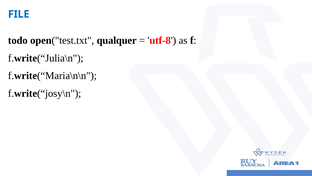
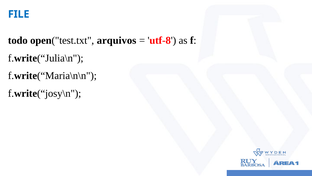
qualquer: qualquer -> arquivos
